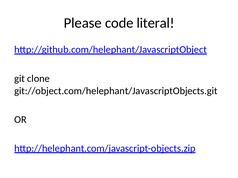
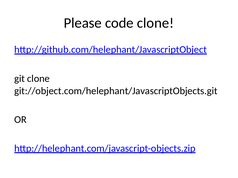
code literal: literal -> clone
